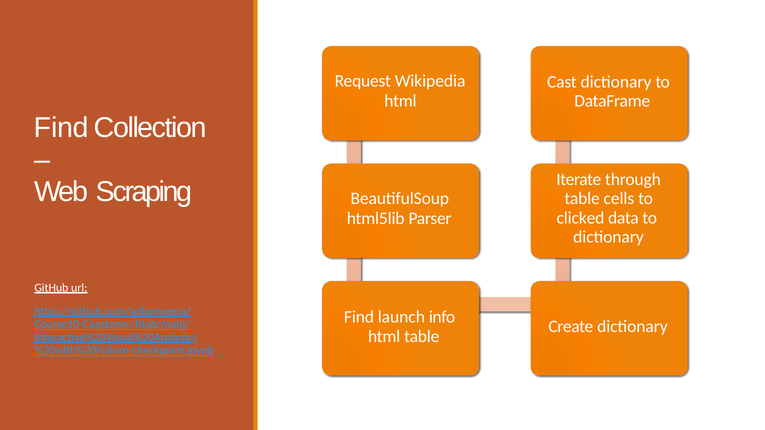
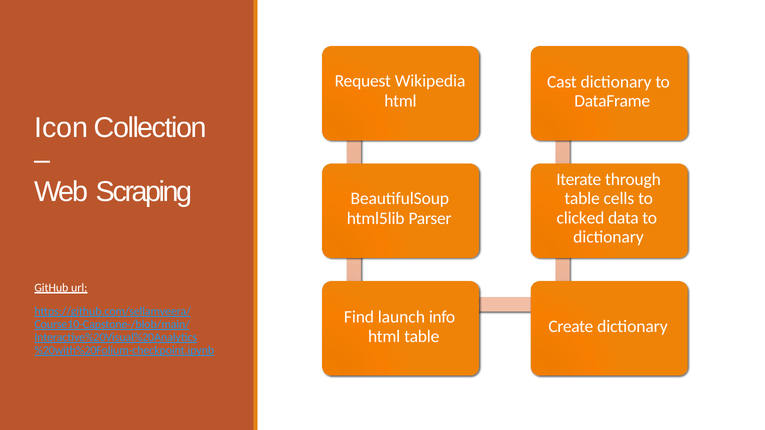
Find at (61, 128): Find -> Icon
